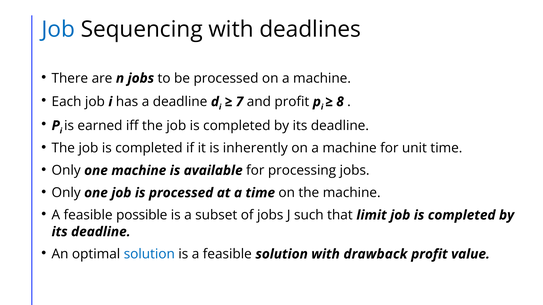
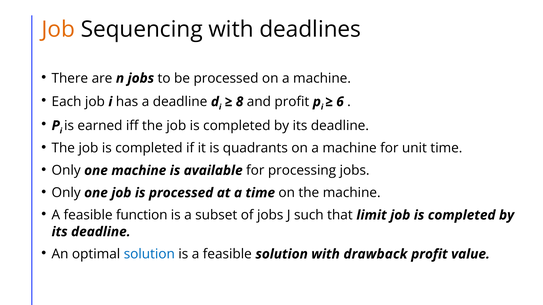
Job at (58, 30) colour: blue -> orange
7: 7 -> 8
8: 8 -> 6
inherently: inherently -> quadrants
possible: possible -> function
